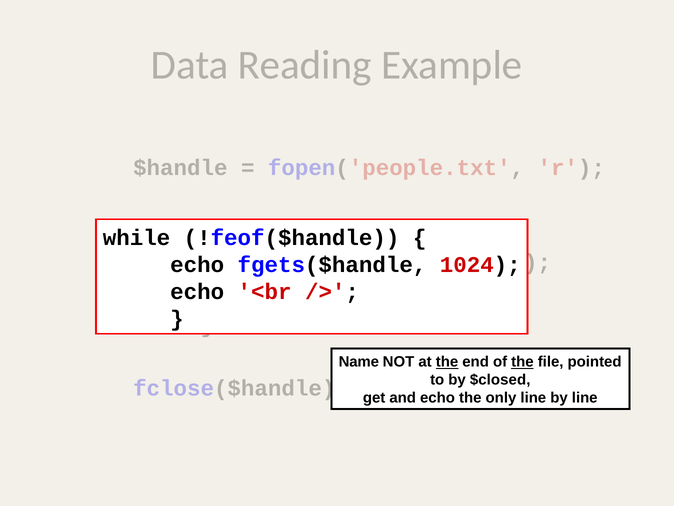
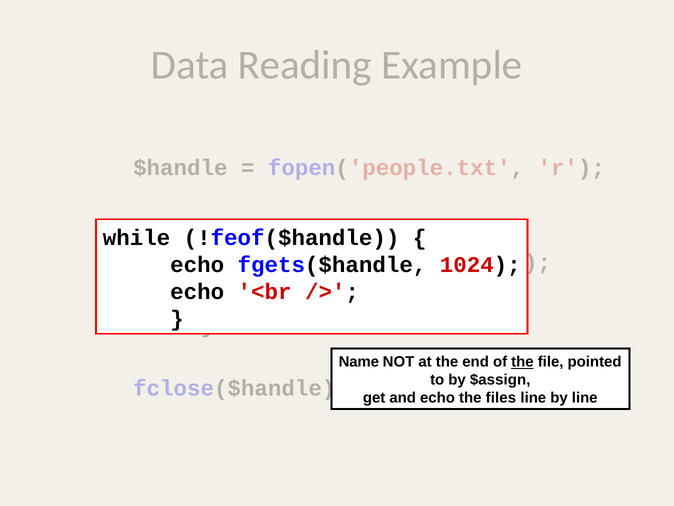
the at (447, 362) underline: present -> none
$closed: $closed -> $assign
only: only -> files
